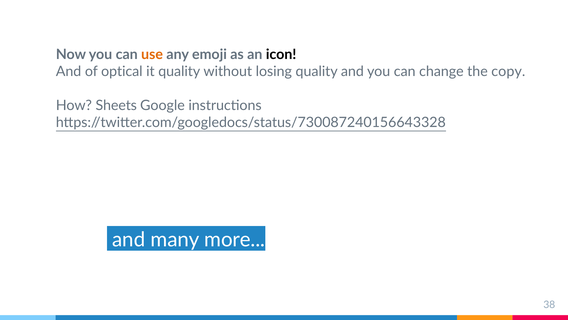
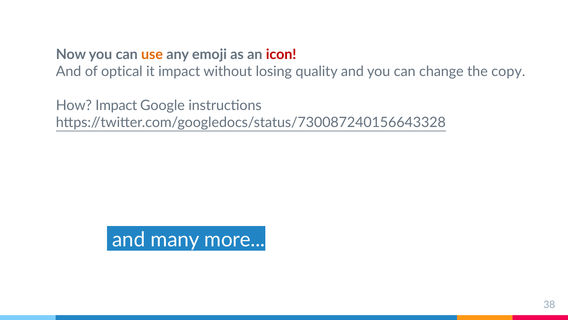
icon colour: black -> red
it quality: quality -> impact
How Sheets: Sheets -> Impact
